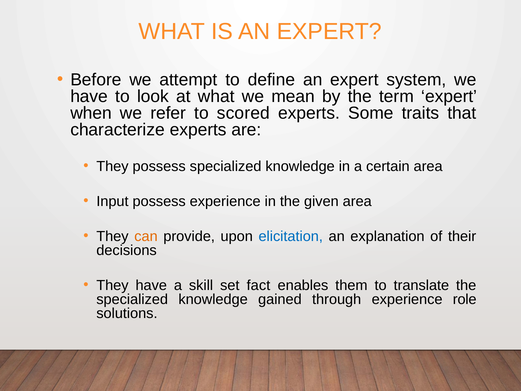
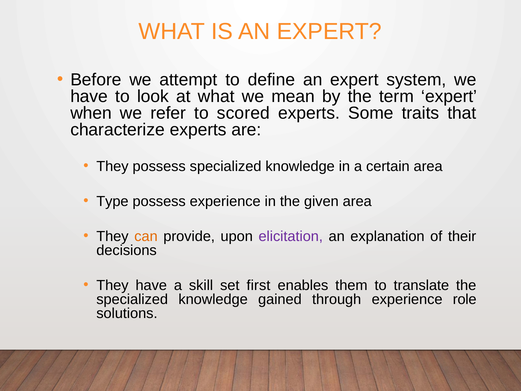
Input: Input -> Type
elicitation colour: blue -> purple
fact: fact -> first
